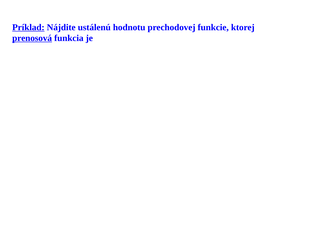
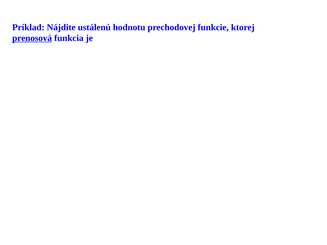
Príklad underline: present -> none
